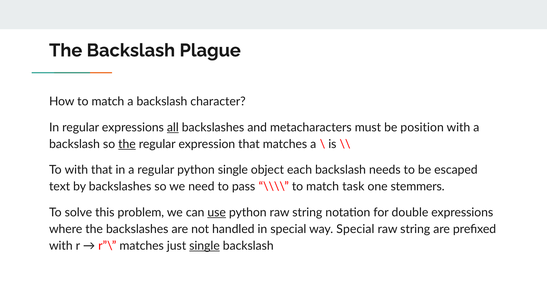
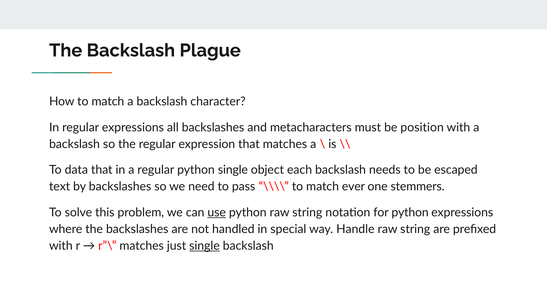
all underline: present -> none
the at (127, 144) underline: present -> none
To with: with -> data
task: task -> ever
for double: double -> python
way Special: Special -> Handle
